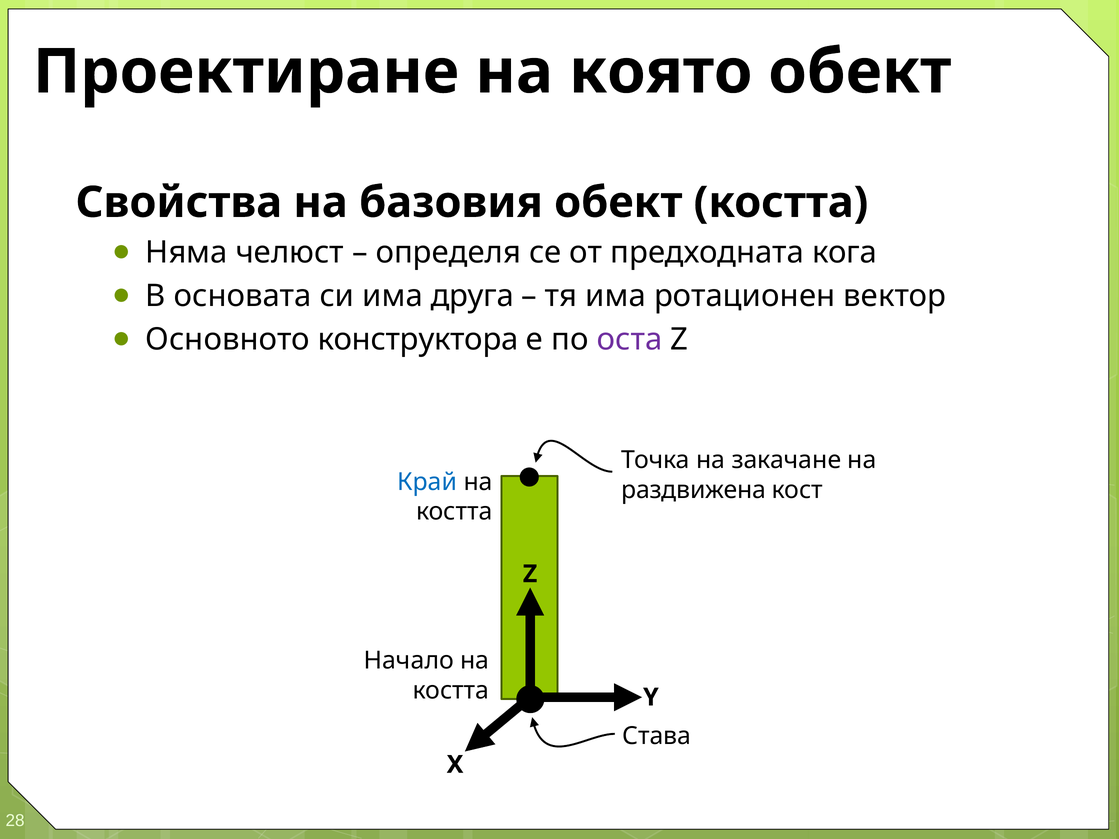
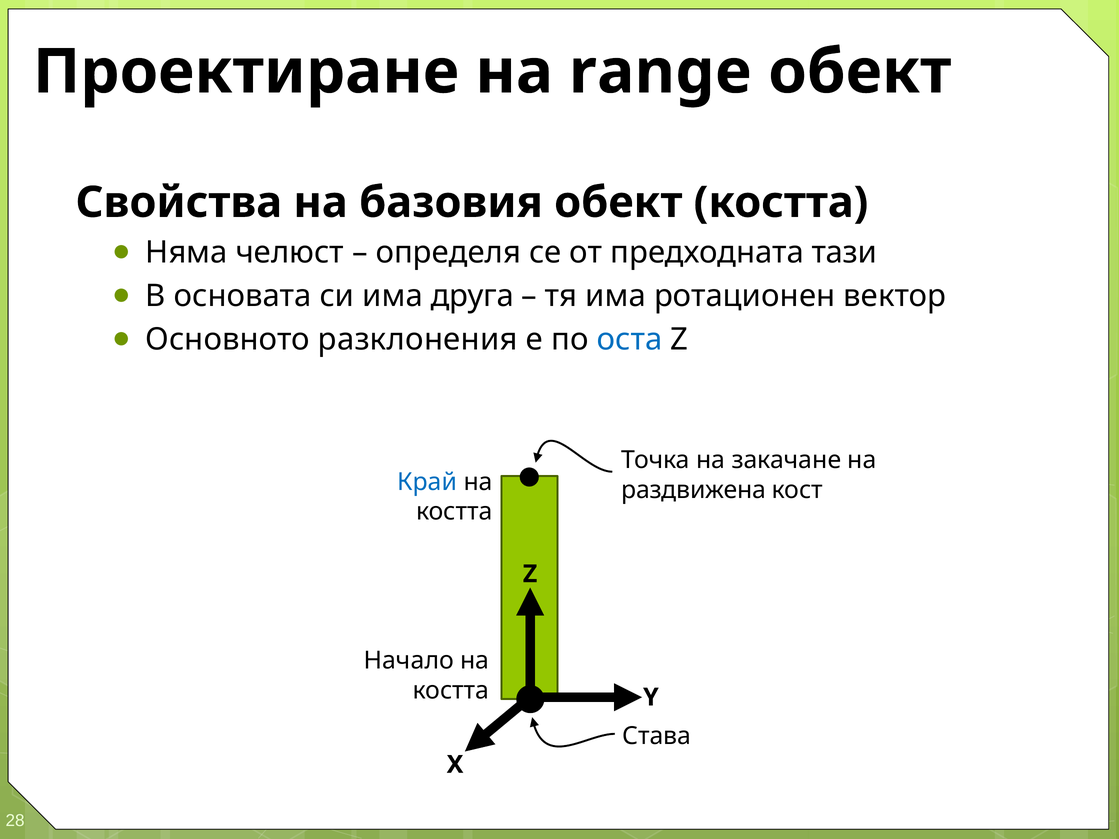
която: която -> range
кога: кога -> тази
конструктора: конструктора -> разклонения
оста colour: purple -> blue
